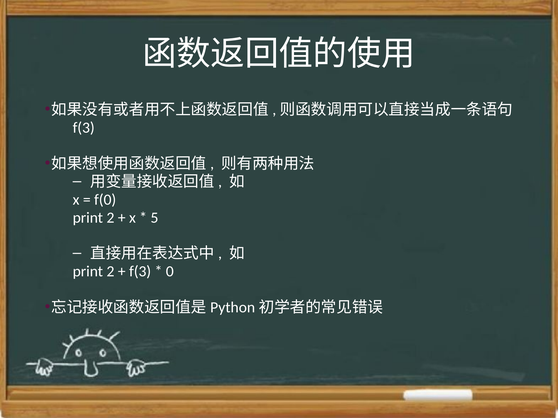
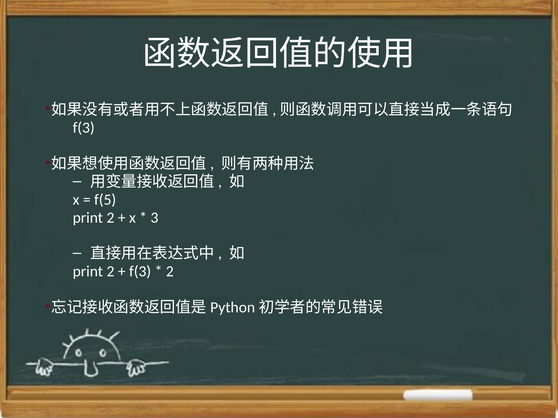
f(0: f(0 -> f(5
5: 5 -> 3
0 at (170, 272): 0 -> 2
